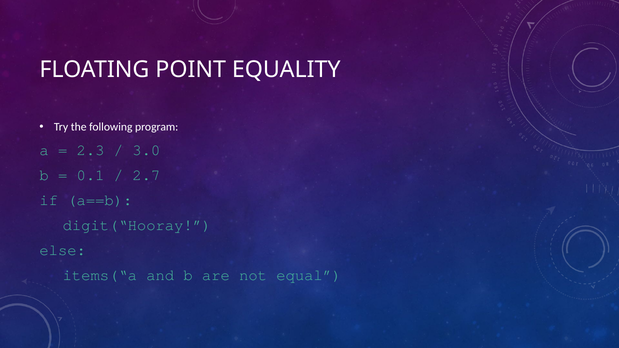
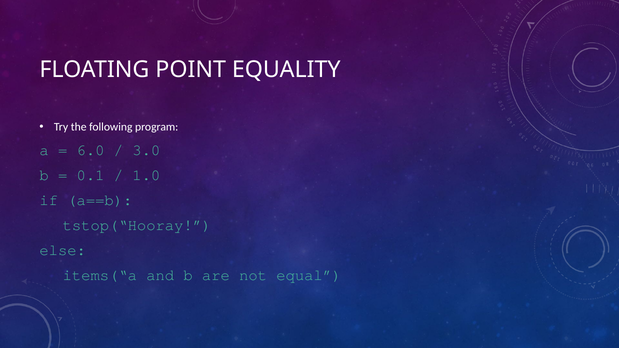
2.3: 2.3 -> 6.0
2.7: 2.7 -> 1.0
digit(“Hooray: digit(“Hooray -> tstop(“Hooray
